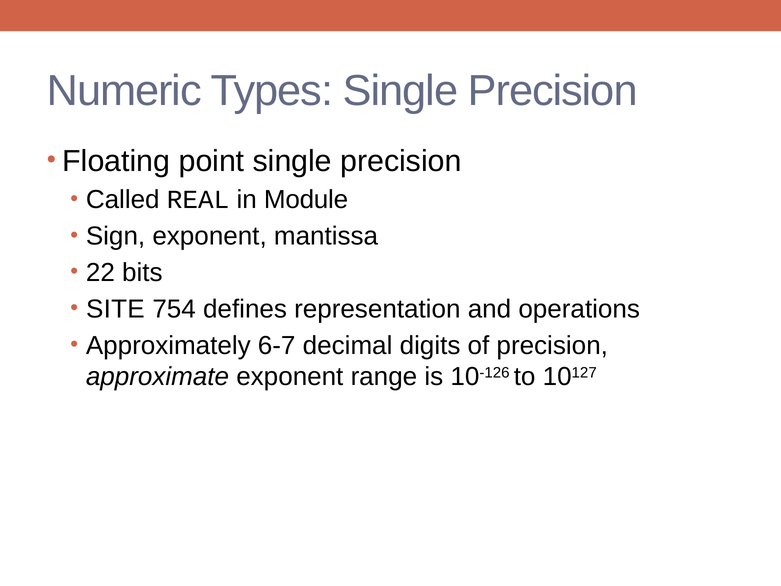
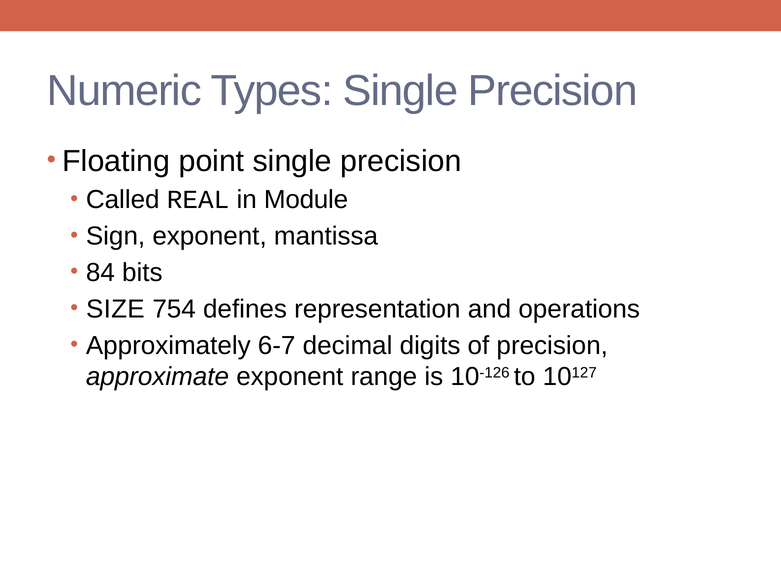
22: 22 -> 84
SITE: SITE -> SIZE
